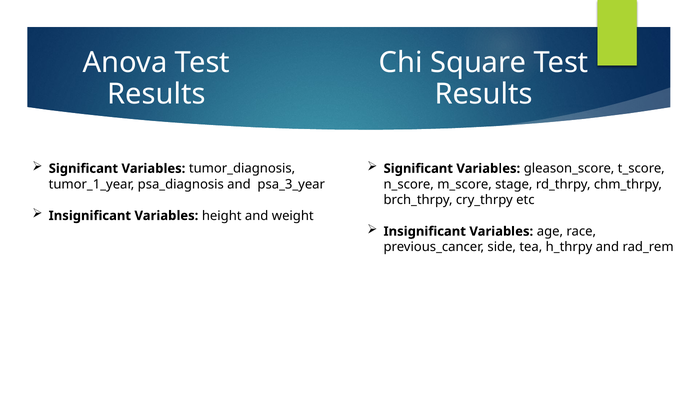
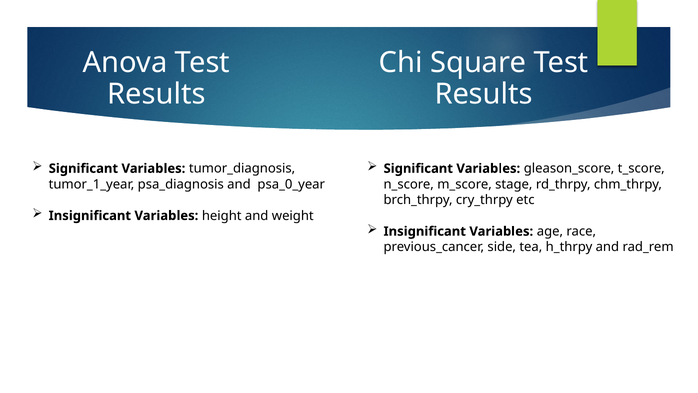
psa_3_year: psa_3_year -> psa_0_year
